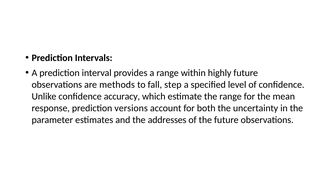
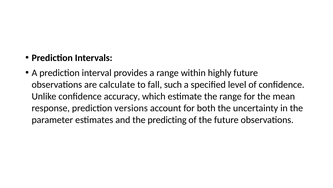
methods: methods -> calculate
step: step -> such
addresses: addresses -> predicting
